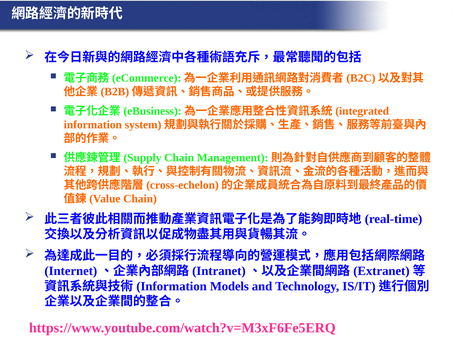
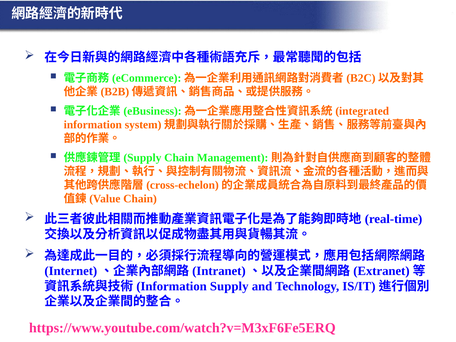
Models: Models -> Supply
